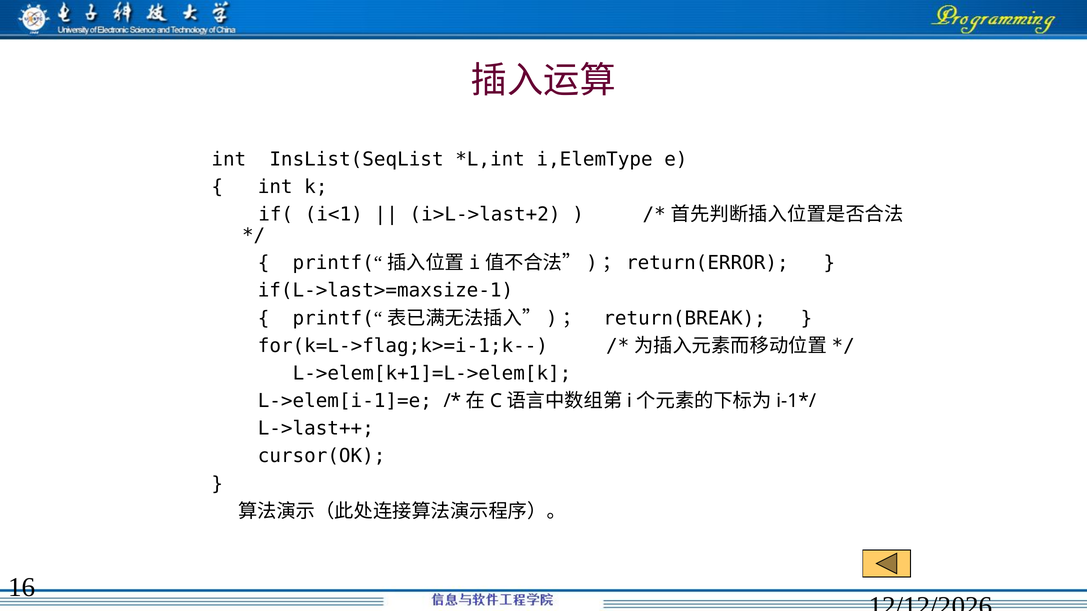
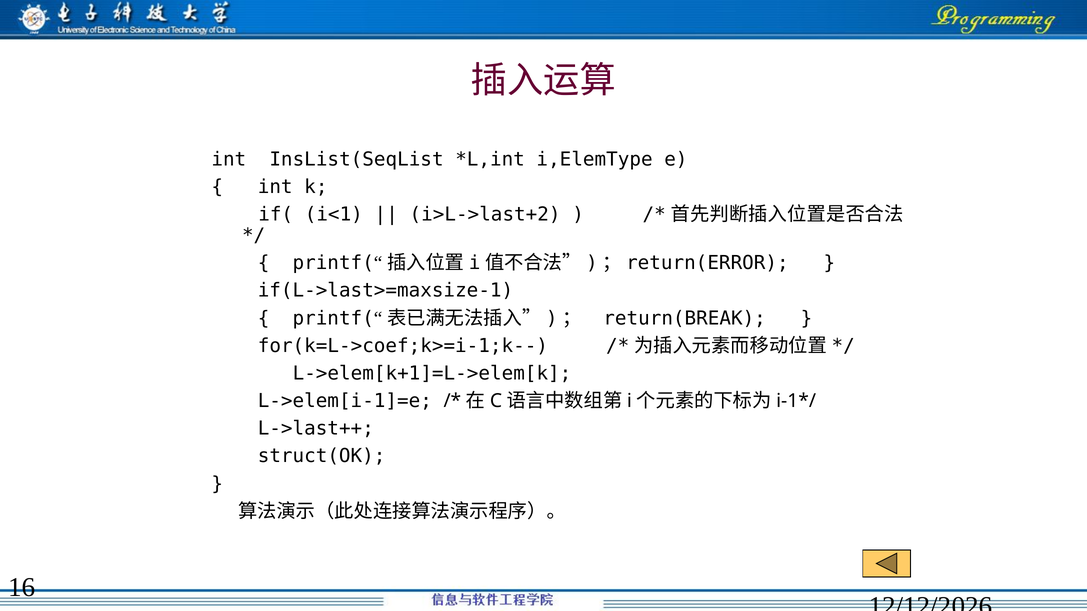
for(k=L->flag;k>=i-1;k--: for(k=L->flag;k>=i-1;k-- -> for(k=L->coef;k>=i-1;k--
cursor(OK: cursor(OK -> struct(OK
